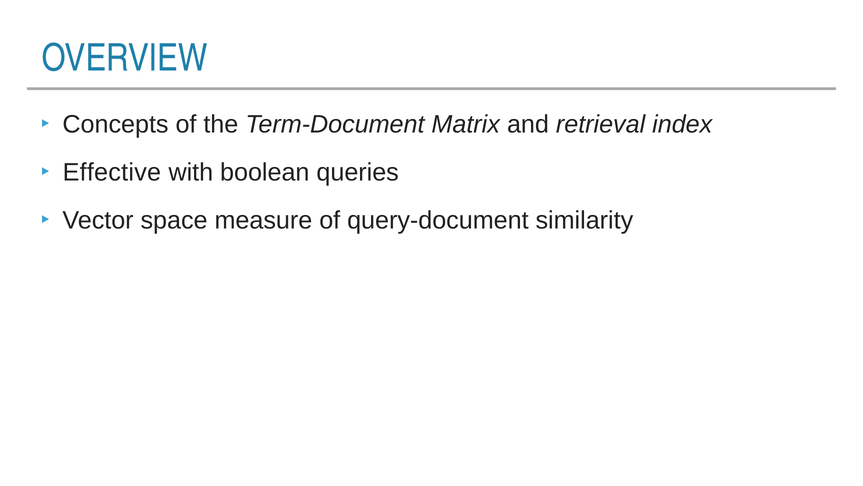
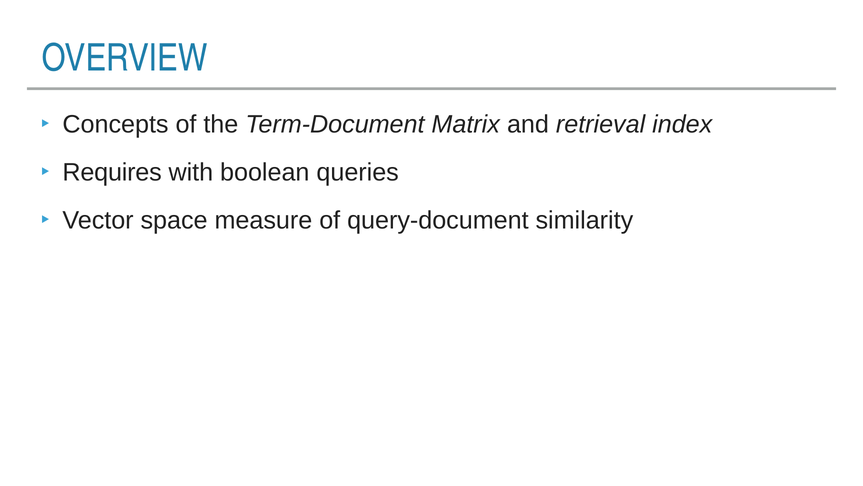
Effective: Effective -> Requires
